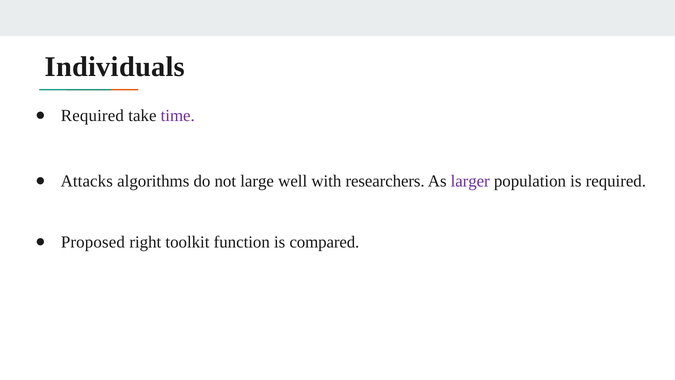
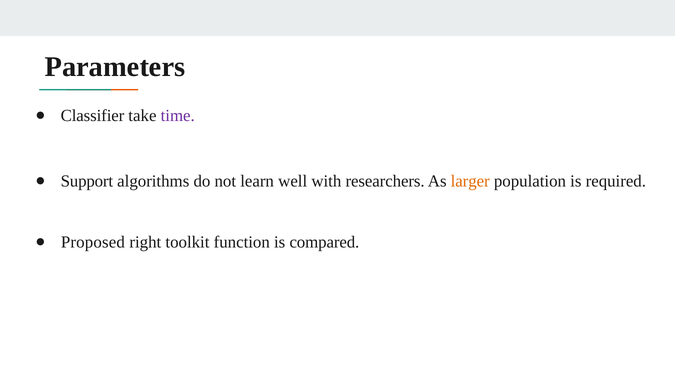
Individuals: Individuals -> Parameters
Required at (92, 116): Required -> Classifier
Attacks: Attacks -> Support
large: large -> learn
larger colour: purple -> orange
